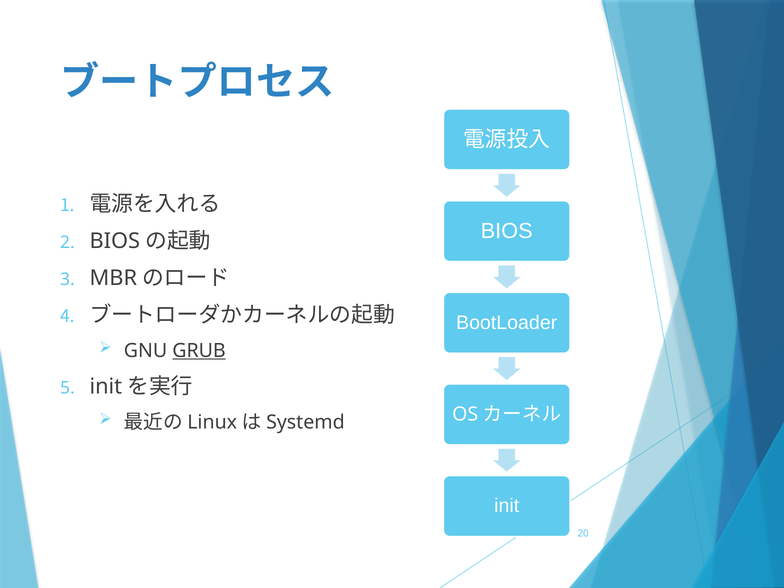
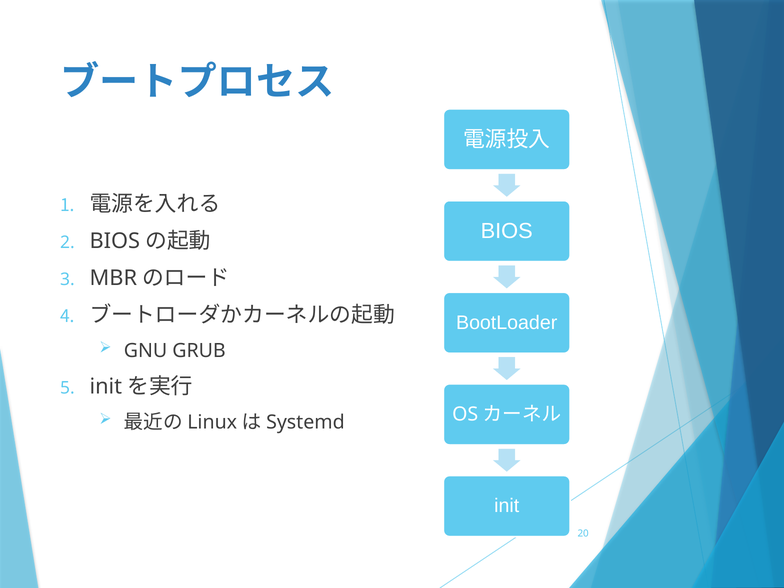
GRUB underline: present -> none
